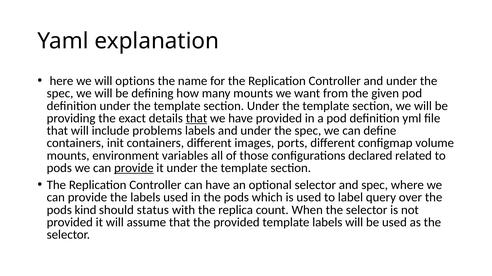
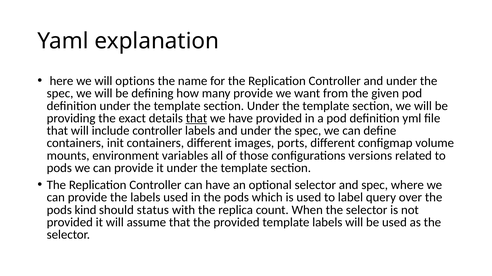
many mounts: mounts -> provide
include problems: problems -> controller
declared: declared -> versions
provide at (134, 168) underline: present -> none
